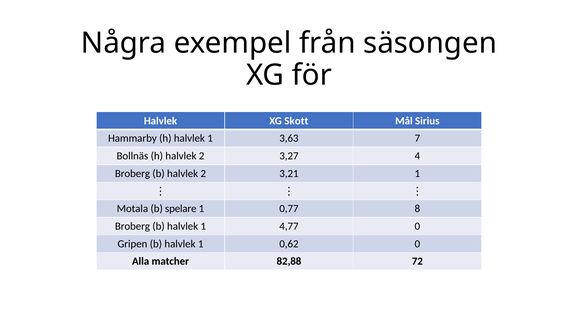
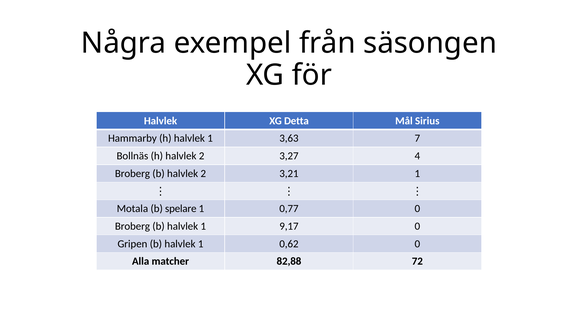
Skott: Skott -> Detta
0,77 8: 8 -> 0
4,77: 4,77 -> 9,17
